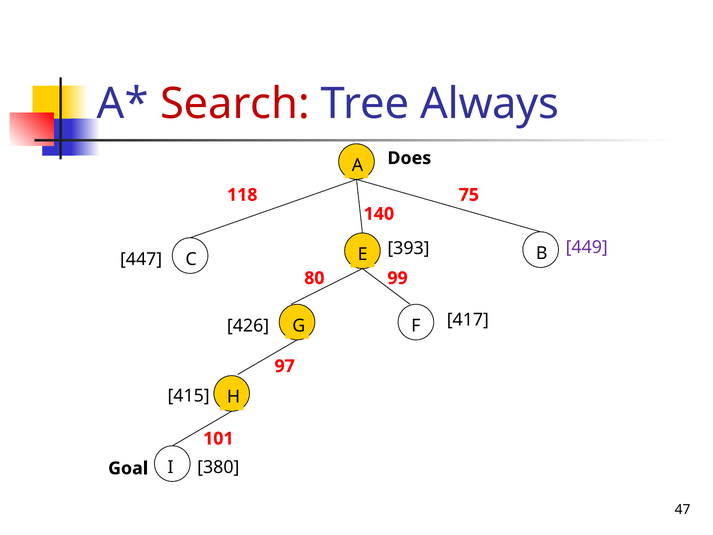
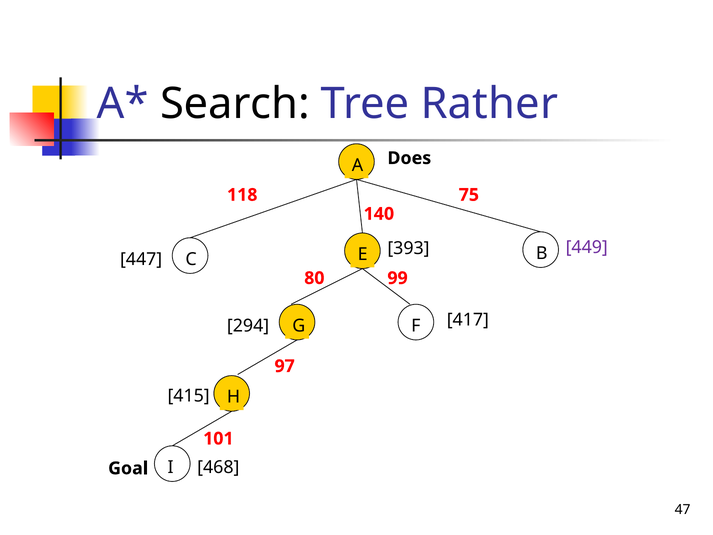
Search colour: red -> black
Always: Always -> Rather
426: 426 -> 294
380: 380 -> 468
